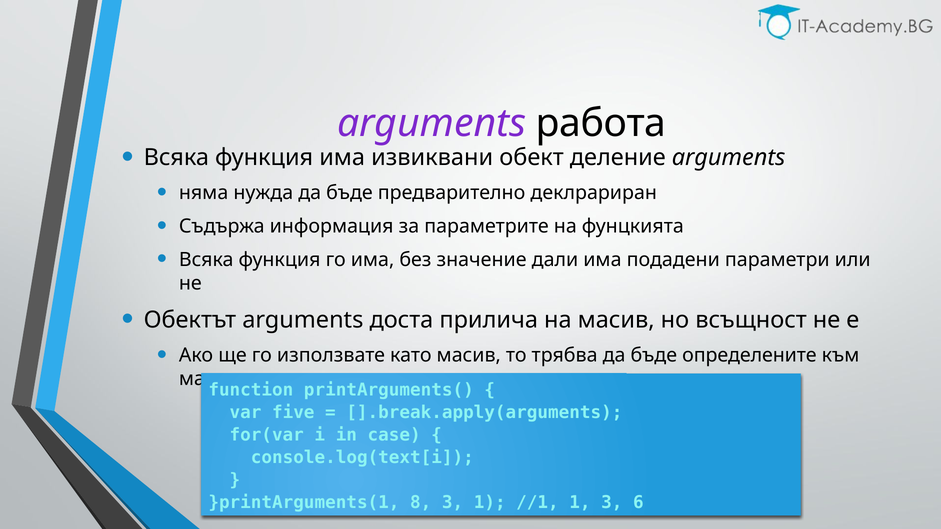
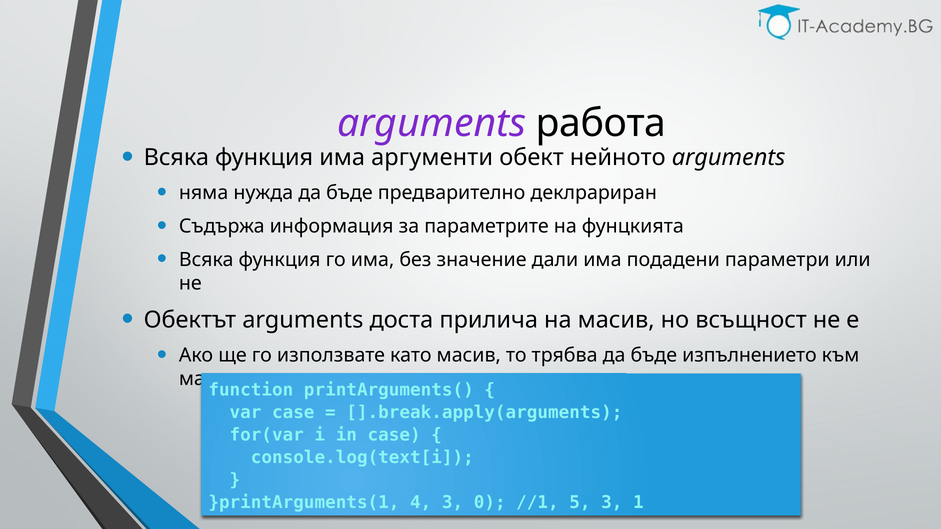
извиквани: извиквани -> аргументи
деление: деление -> нейното
определените: определените -> изпълнението
var five: five -> case
8: 8 -> 4
3 1: 1 -> 0
//1 1: 1 -> 5
6: 6 -> 1
